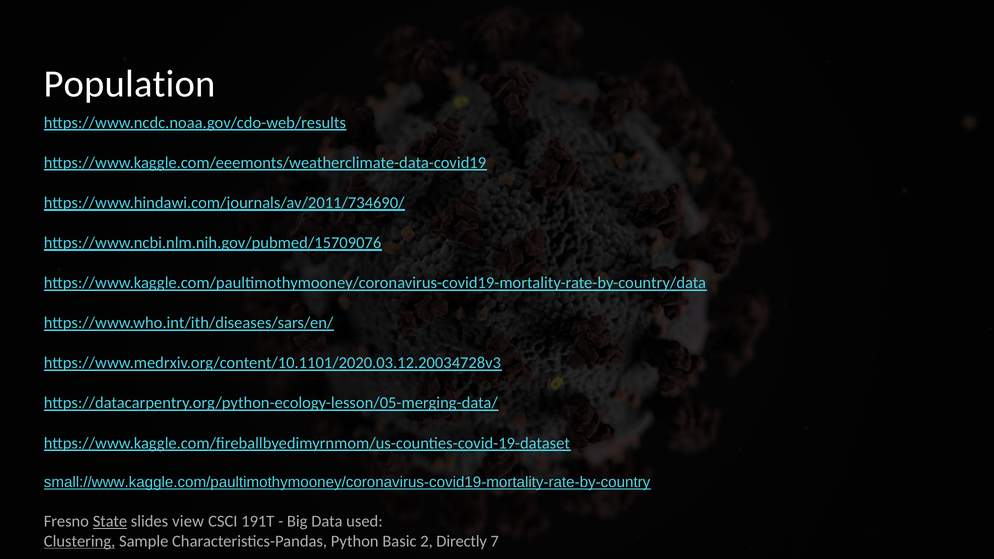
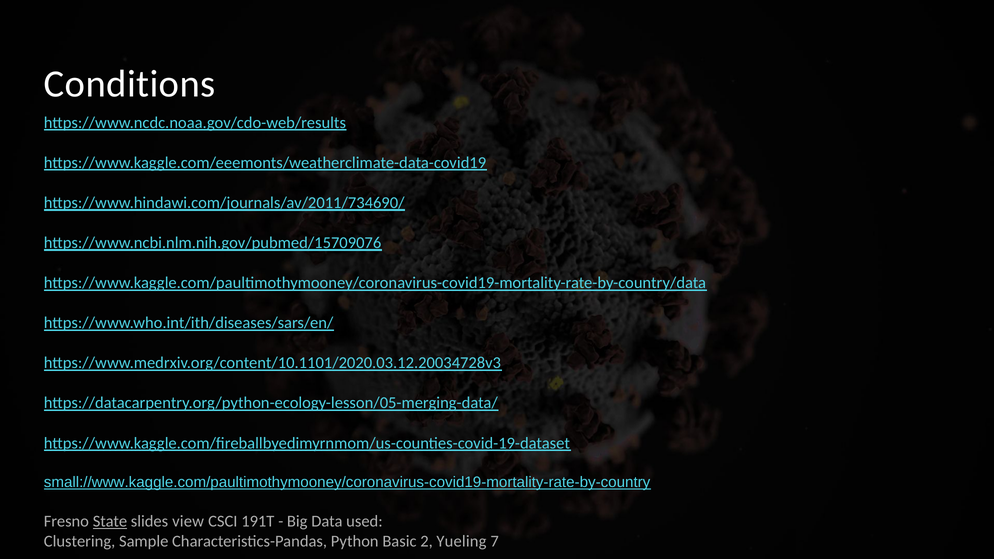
Population: Population -> Conditions
Clustering underline: present -> none
Directly: Directly -> Yueling
